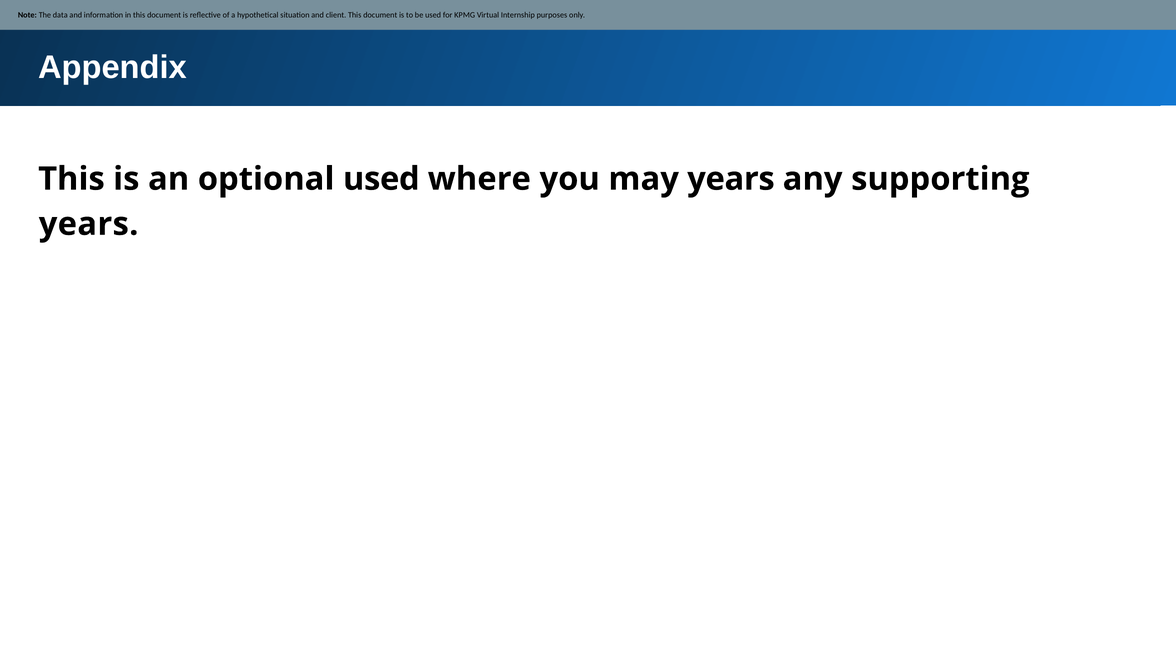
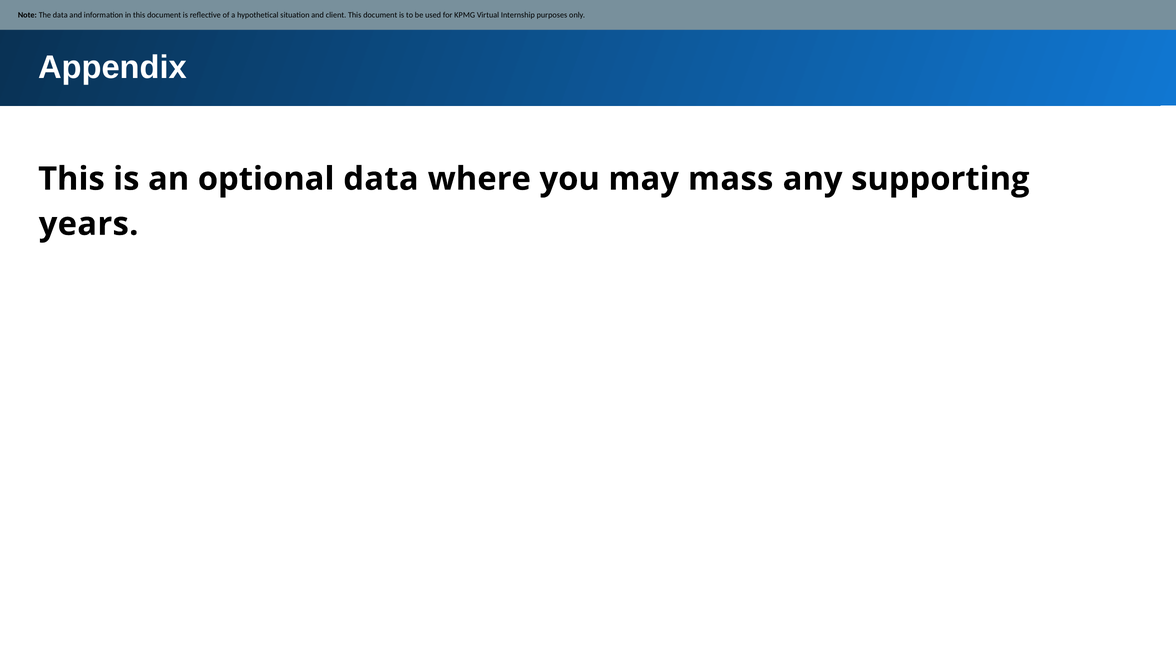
optional used: used -> data
may years: years -> mass
